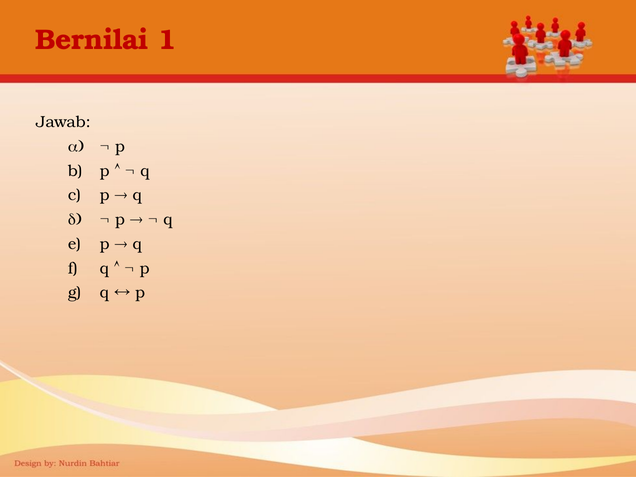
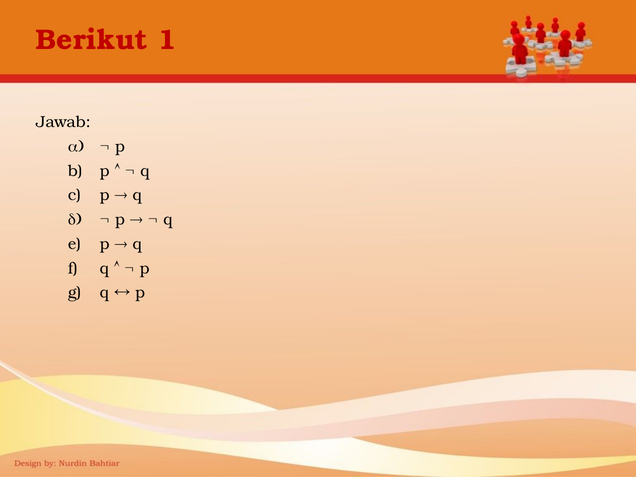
Bernilai: Bernilai -> Berikut
